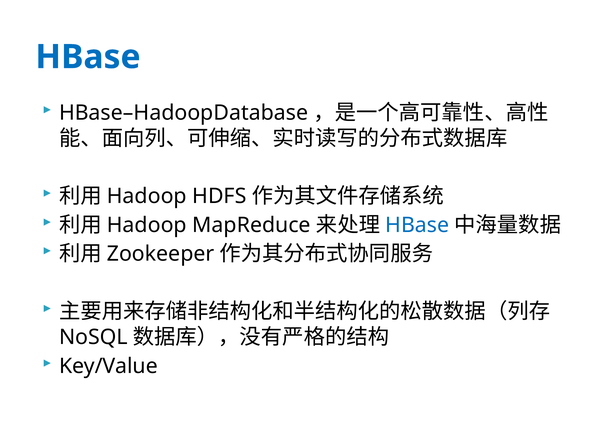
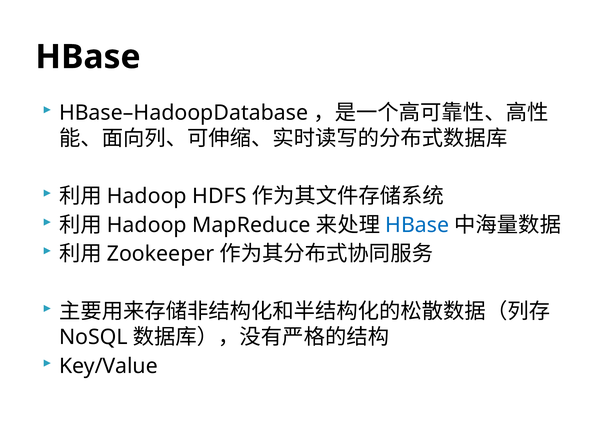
HBase at (88, 57) colour: blue -> black
